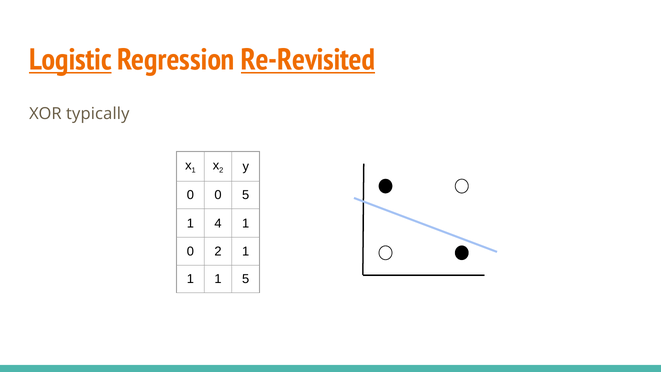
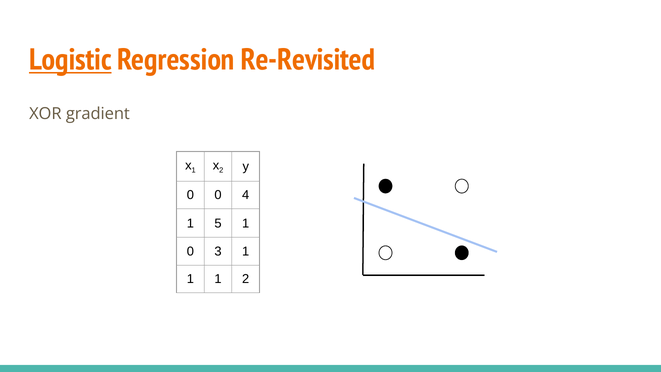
Re-Revisited underline: present -> none
typically: typically -> gradient
0 5: 5 -> 4
4: 4 -> 5
0 2: 2 -> 3
1 5: 5 -> 2
